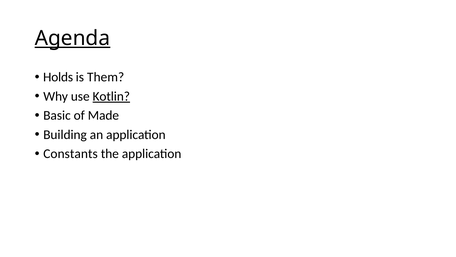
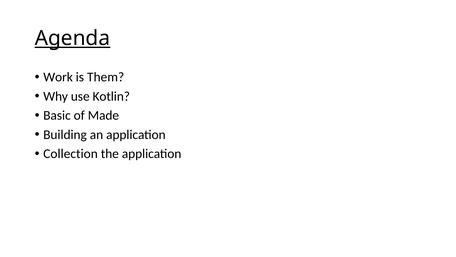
Holds: Holds -> Work
Kotlin underline: present -> none
Constants: Constants -> Collection
